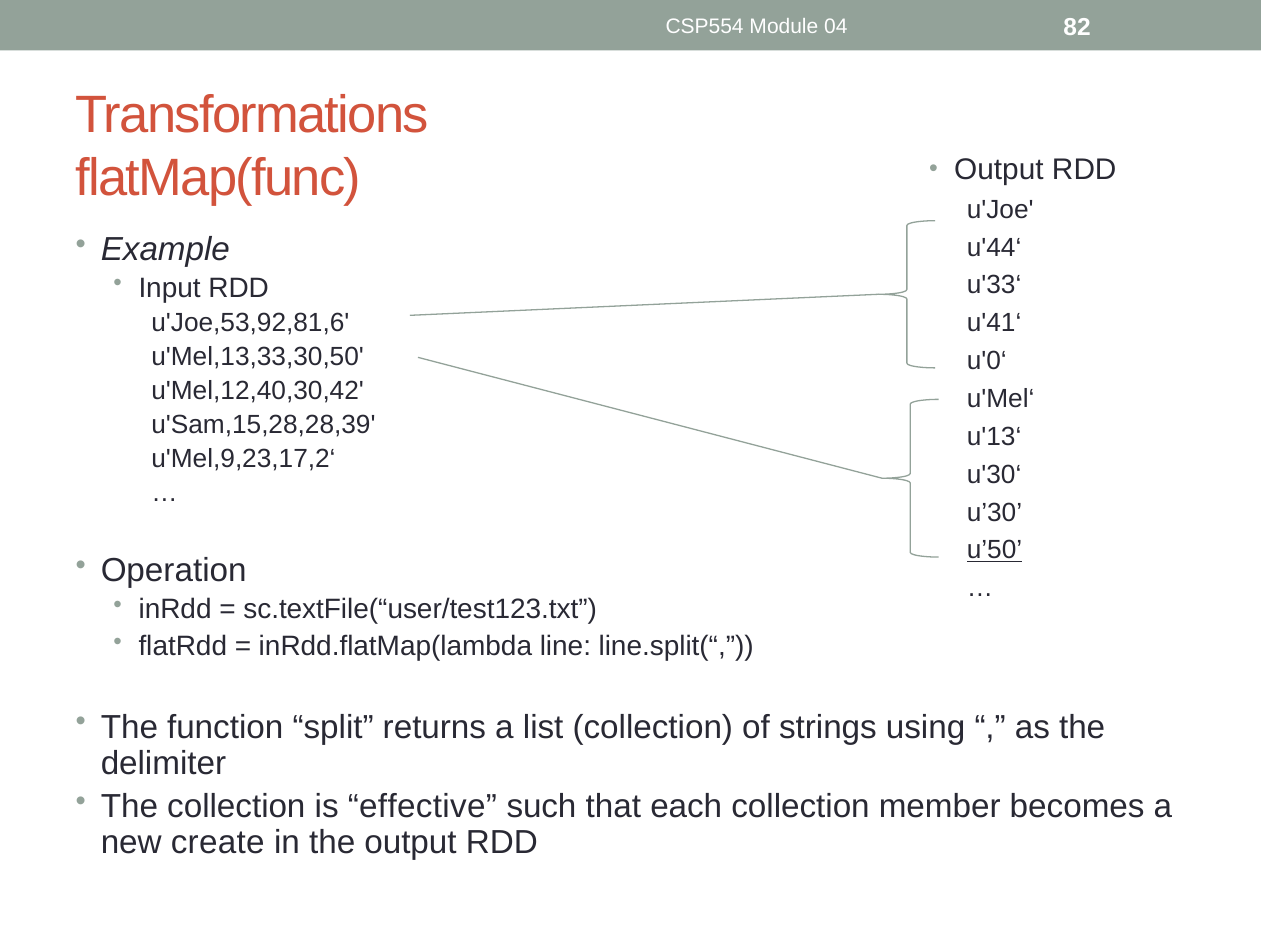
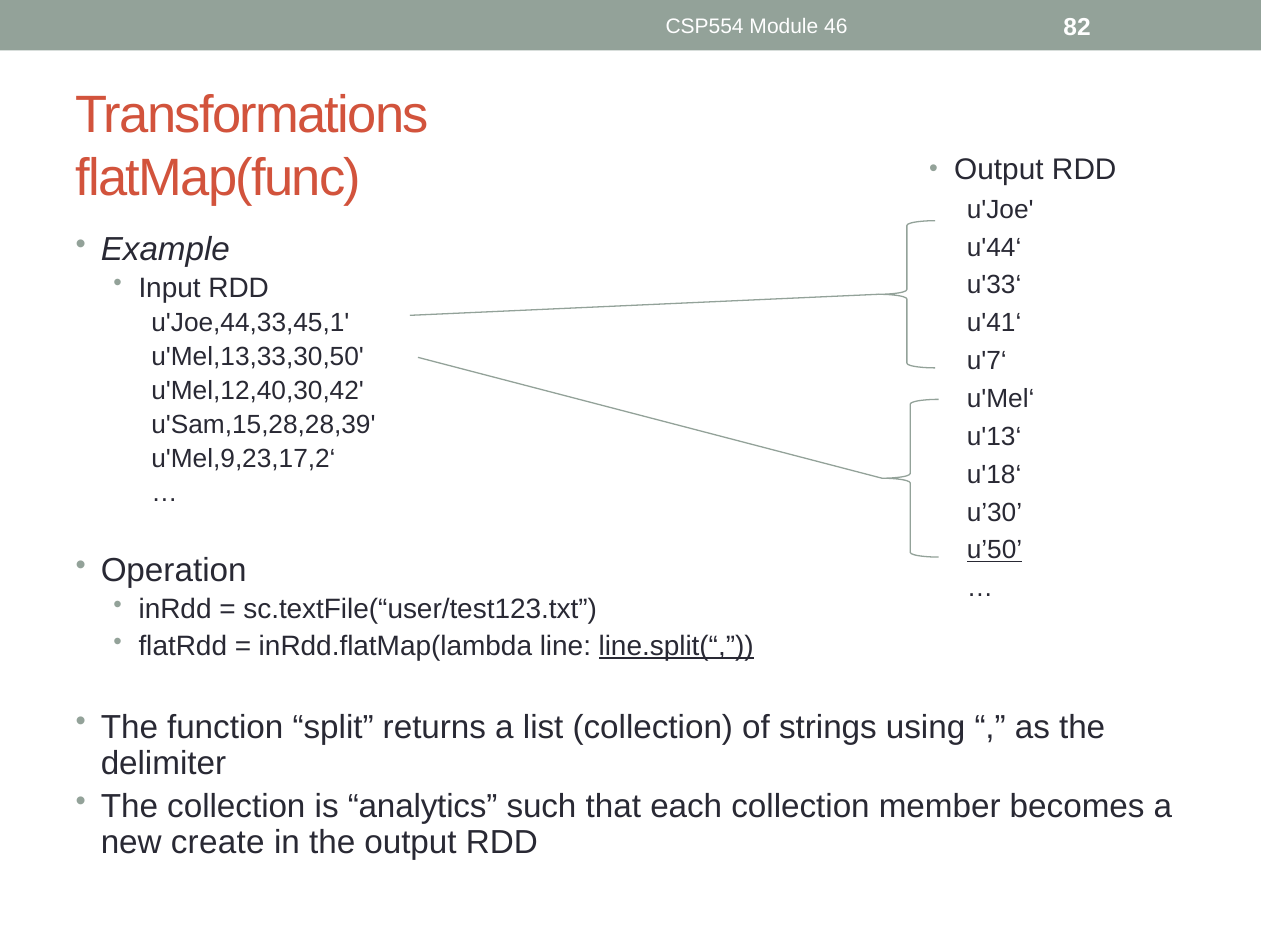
04: 04 -> 46
u'Joe,53,92,81,6: u'Joe,53,92,81,6 -> u'Joe,44,33,45,1
u'0‘: u'0‘ -> u'7‘
u'30‘: u'30‘ -> u'18‘
line.split(“ underline: none -> present
effective: effective -> analytics
